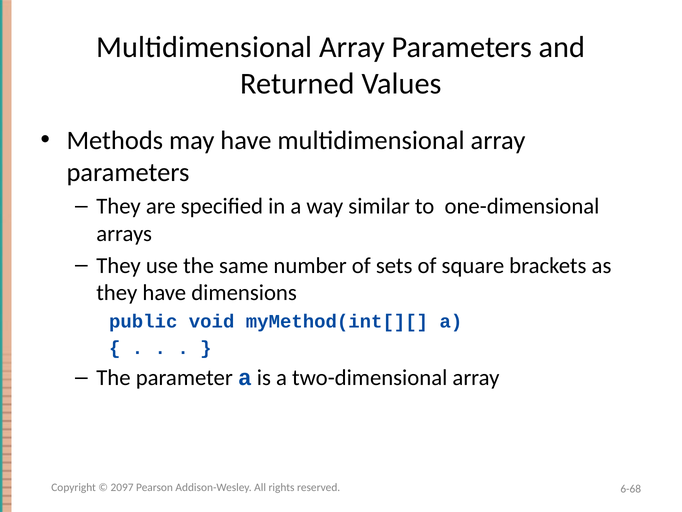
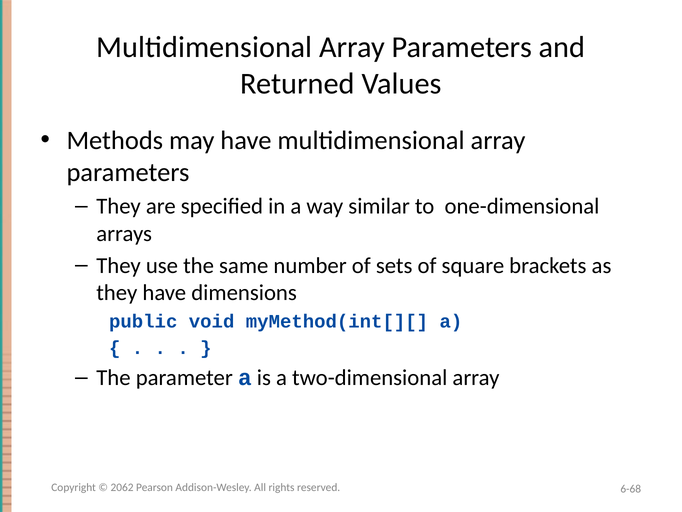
2097: 2097 -> 2062
